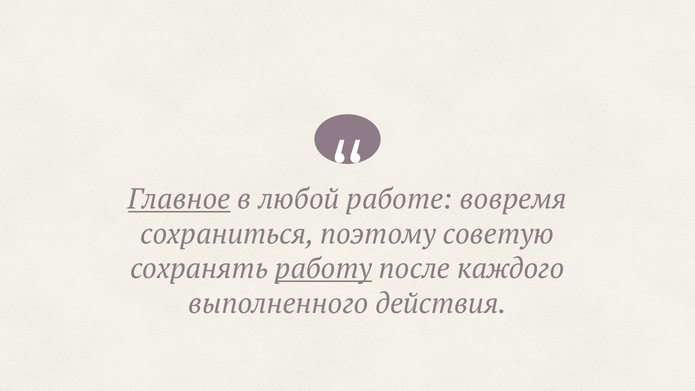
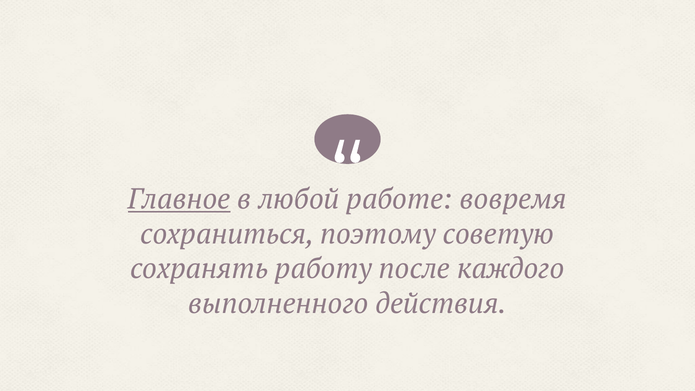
работу underline: present -> none
